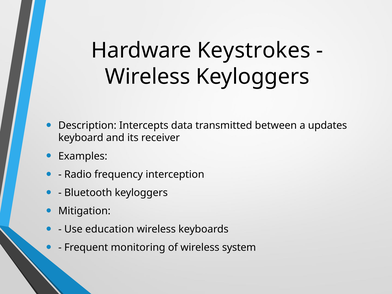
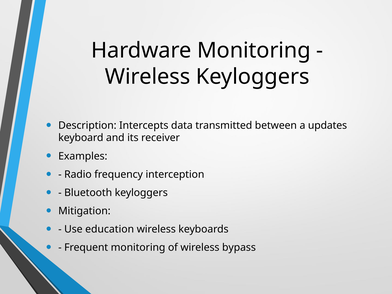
Hardware Keystrokes: Keystrokes -> Monitoring
system: system -> bypass
